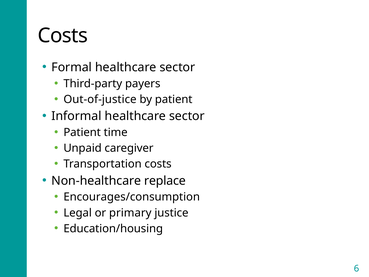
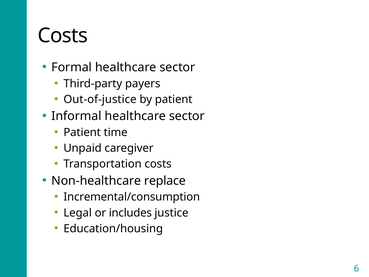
Encourages/consumption: Encourages/consumption -> Incremental/consumption
primary: primary -> includes
